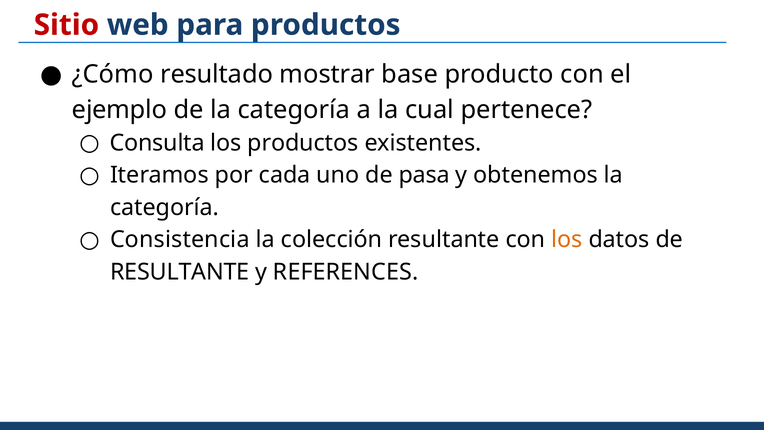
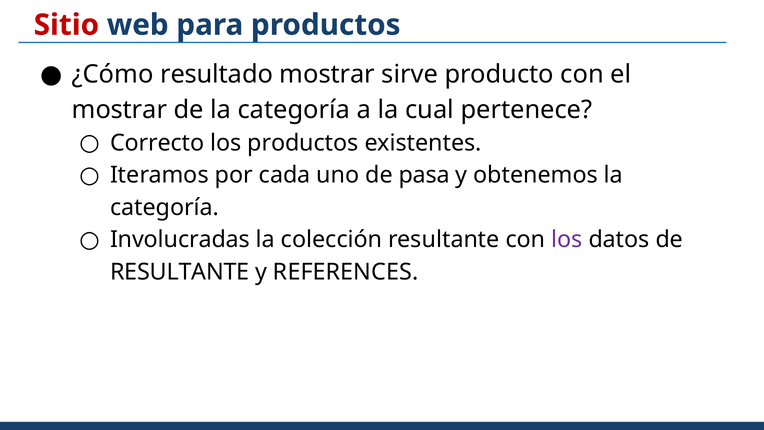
base: base -> sirve
ejemplo at (120, 110): ejemplo -> mostrar
Consulta: Consulta -> Correcto
Consistencia: Consistencia -> Involucradas
los at (567, 239) colour: orange -> purple
